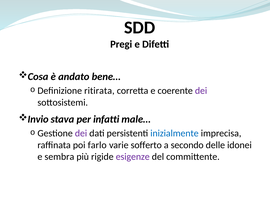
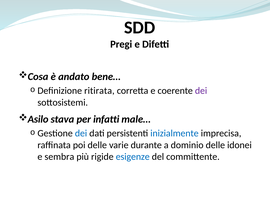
Invio: Invio -> Asilo
dei at (81, 133) colour: purple -> blue
poi farlo: farlo -> delle
sofferto: sofferto -> durante
secondo: secondo -> dominio
esigenze colour: purple -> blue
